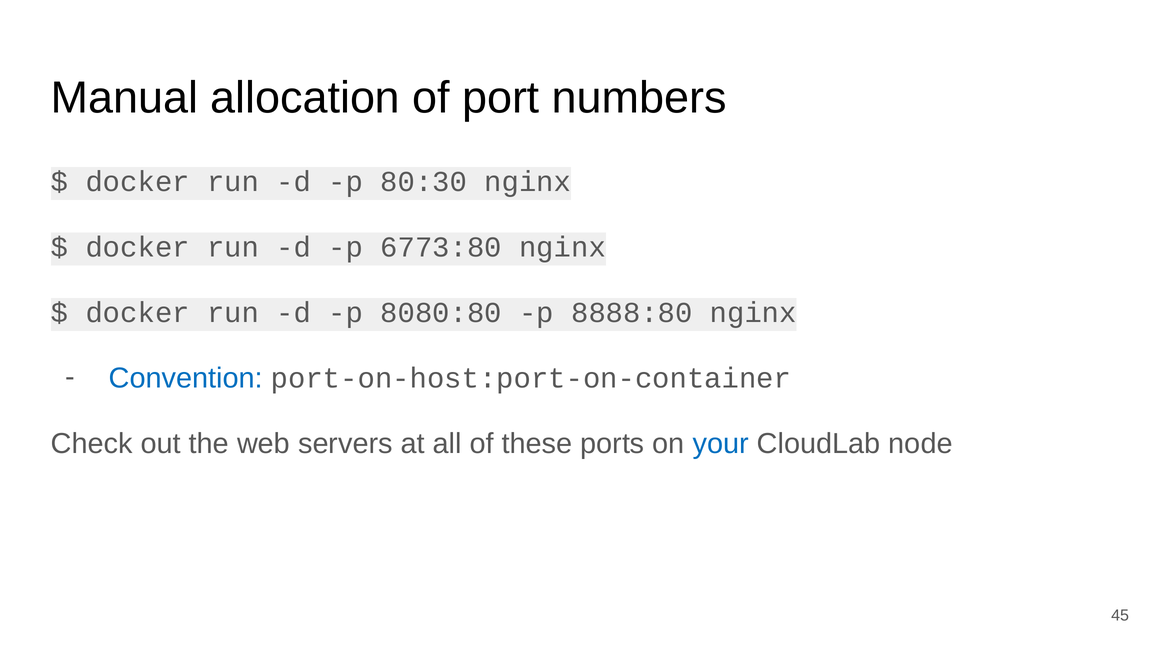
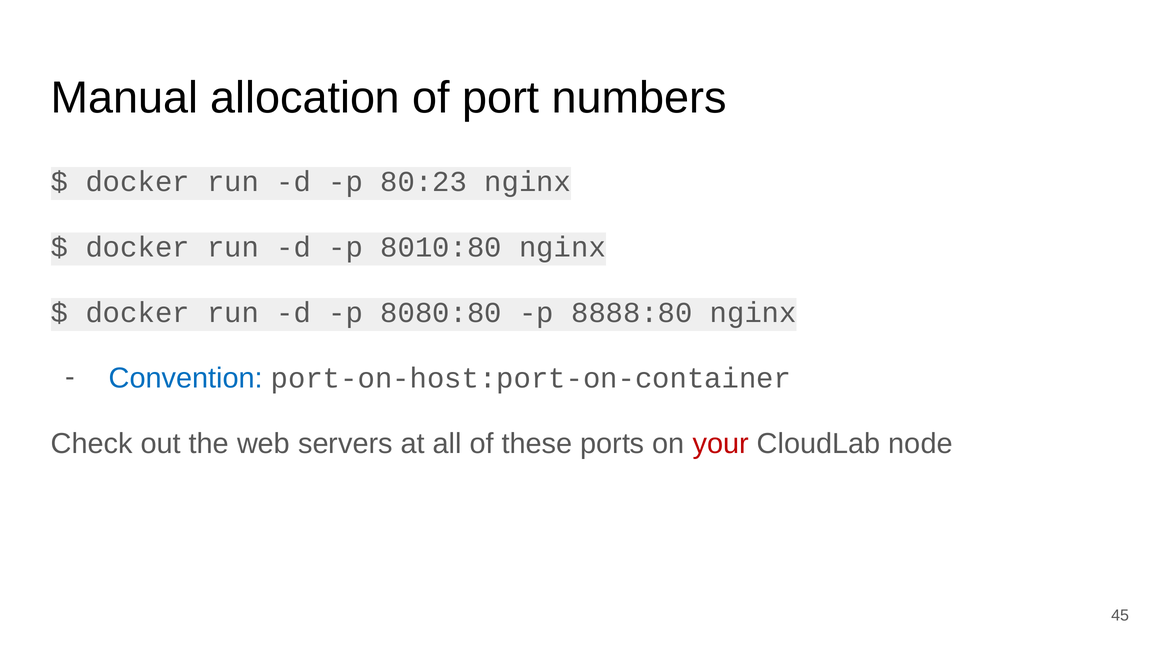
80:30: 80:30 -> 80:23
6773:80: 6773:80 -> 8010:80
your colour: blue -> red
